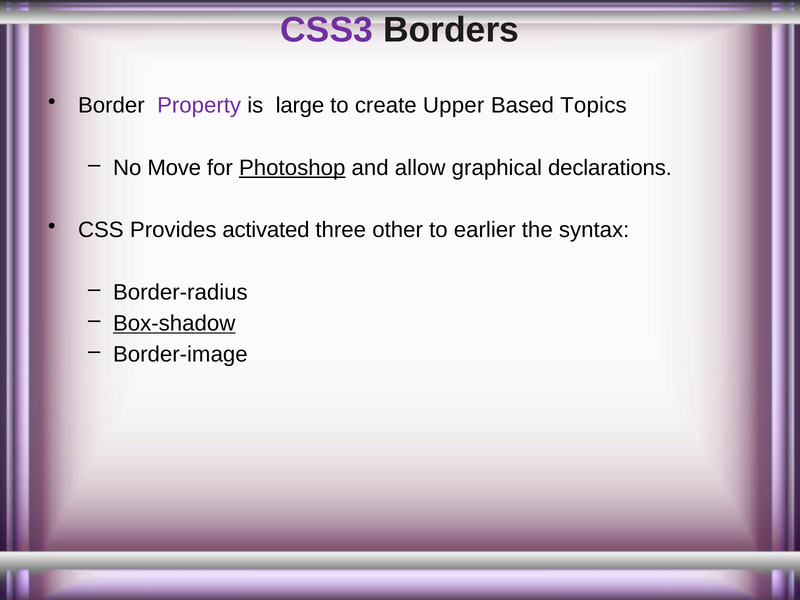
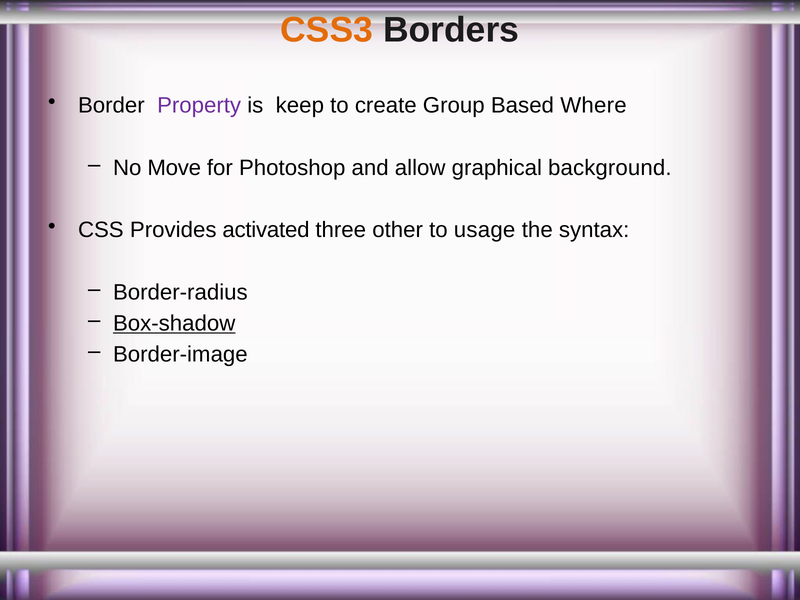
CSS3 colour: purple -> orange
large: large -> keep
Upper: Upper -> Group
Topics: Topics -> Where
Photoshop underline: present -> none
declarations: declarations -> background
earlier: earlier -> usage
